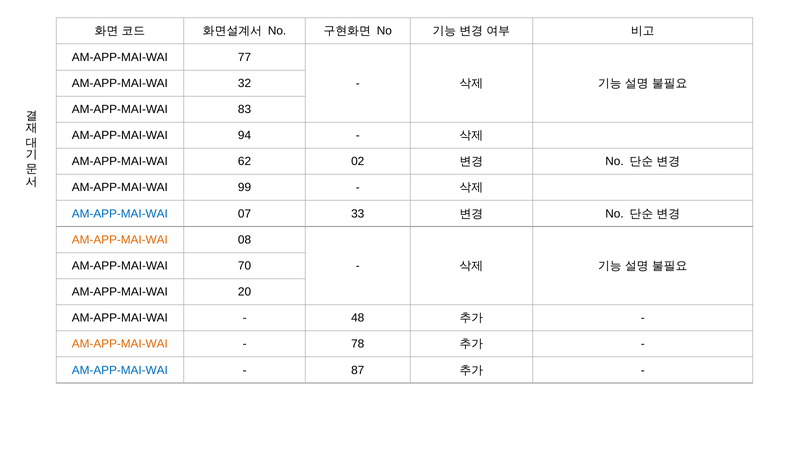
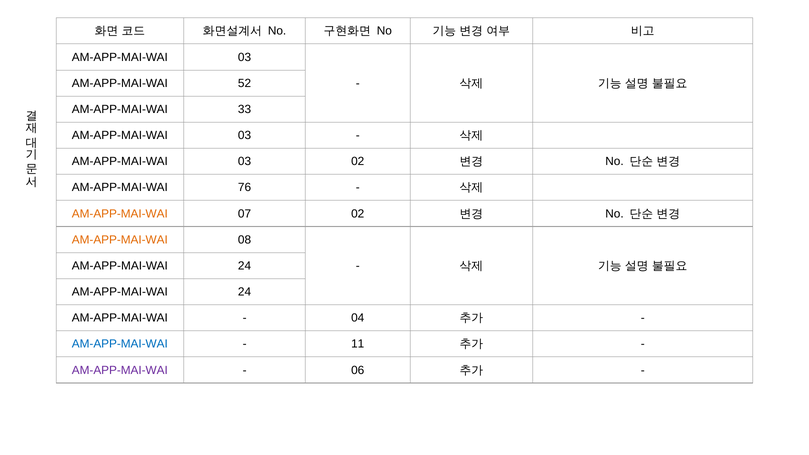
77 at (245, 57): 77 -> 03
32: 32 -> 52
83: 83 -> 33
94 at (245, 135): 94 -> 03
62 at (245, 162): 62 -> 03
99: 99 -> 76
AM-APP-MAI-WAI at (120, 214) colour: blue -> orange
07 33: 33 -> 02
70 at (245, 266): 70 -> 24
20 at (245, 292): 20 -> 24
48: 48 -> 04
AM-APP-MAI-WAI at (120, 344) colour: orange -> blue
78: 78 -> 11
AM-APP-MAI-WAI at (120, 370) colour: blue -> purple
87: 87 -> 06
